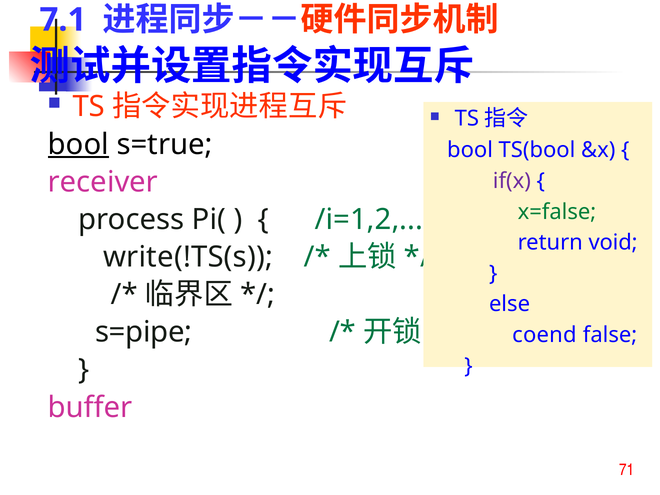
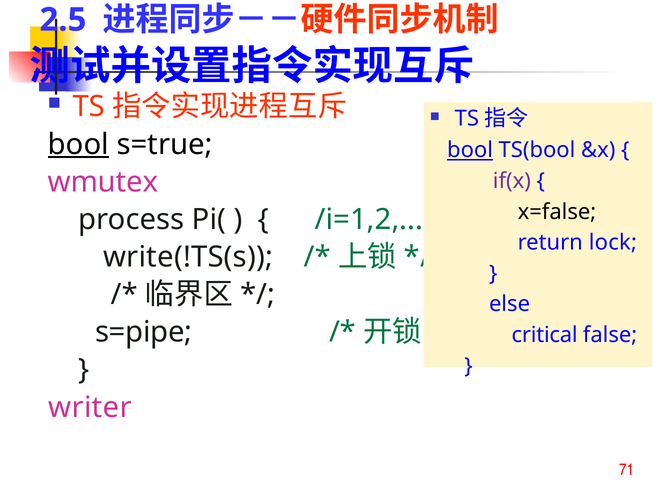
7.1: 7.1 -> 2.5
bool at (470, 150) underline: none -> present
receiver: receiver -> wmutex
x=false colour: green -> black
void: void -> lock
coend: coend -> critical
buffer: buffer -> writer
